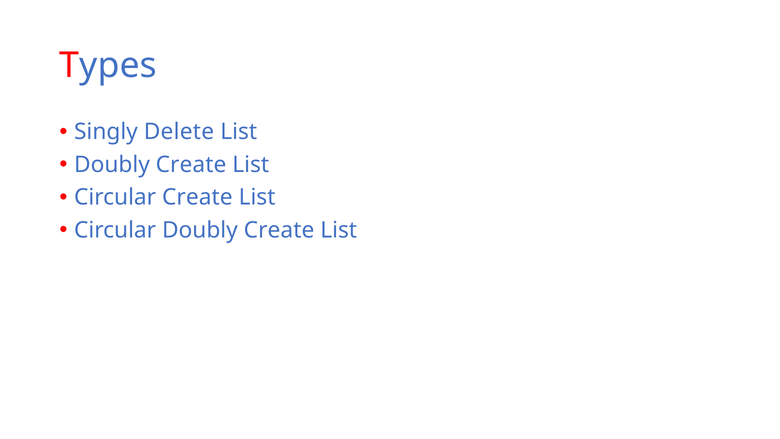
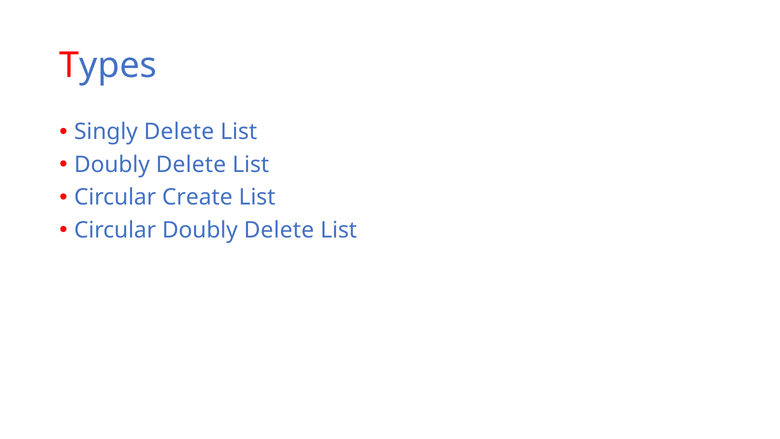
Create at (191, 165): Create -> Delete
Circular Doubly Create: Create -> Delete
